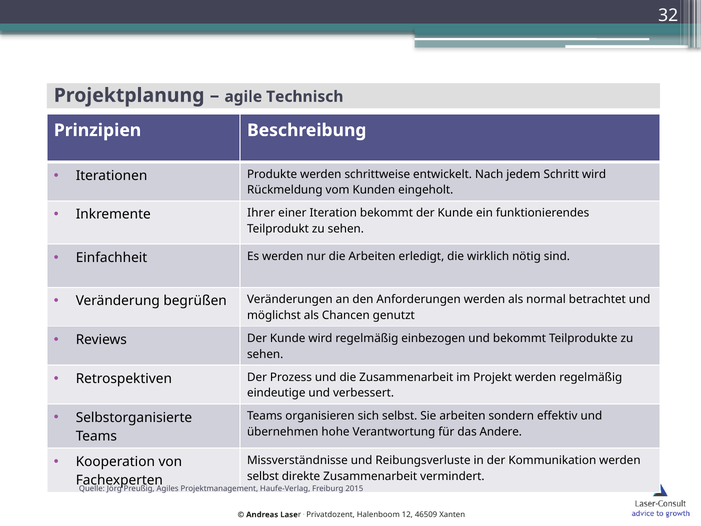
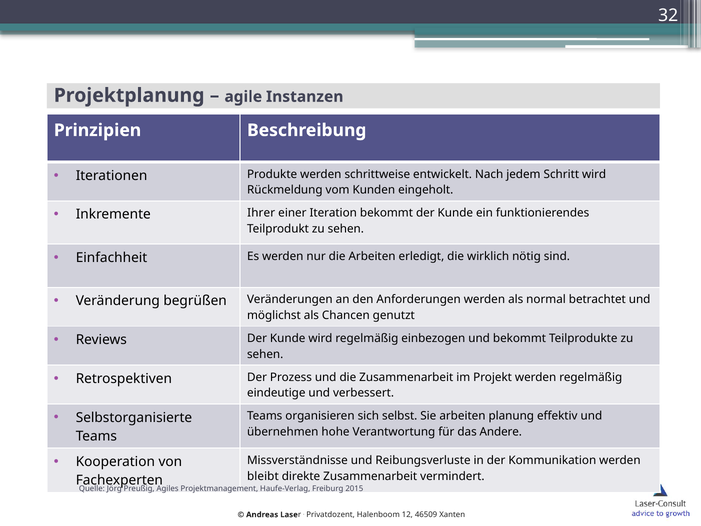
Technisch: Technisch -> Instanzen
sondern: sondern -> planung
selbst at (263, 476): selbst -> bleibt
